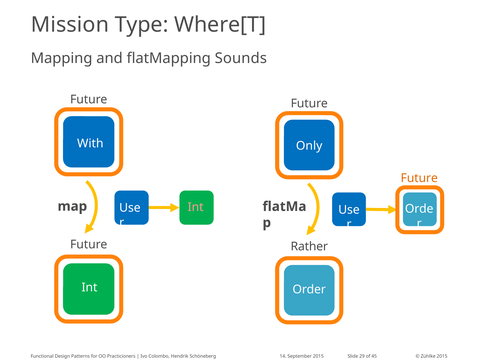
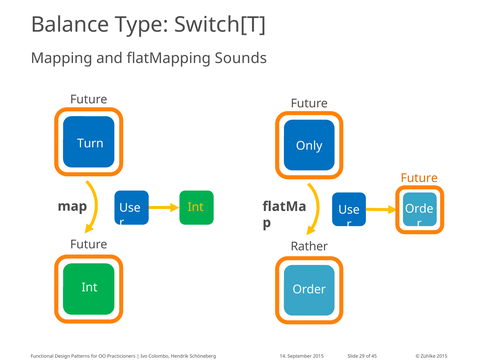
Mission: Mission -> Balance
Where[T: Where[T -> Switch[T
With: With -> Turn
Int at (196, 207) colour: pink -> yellow
